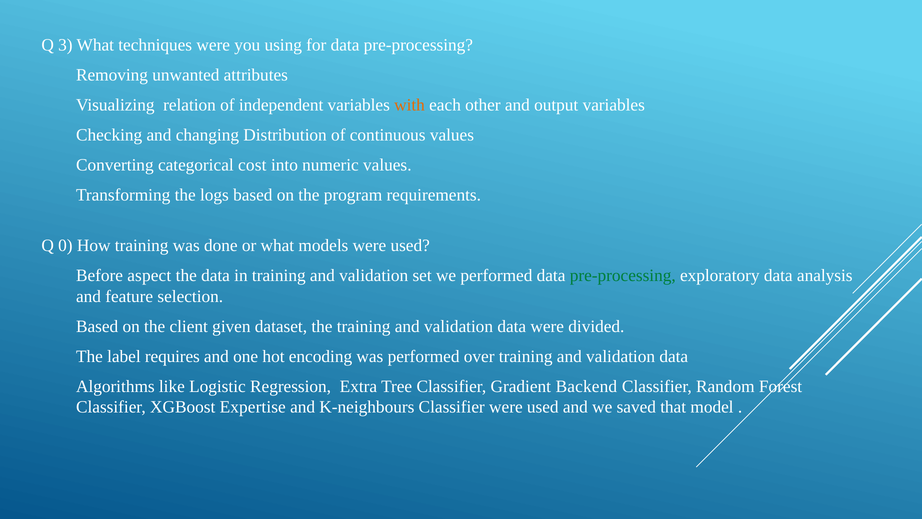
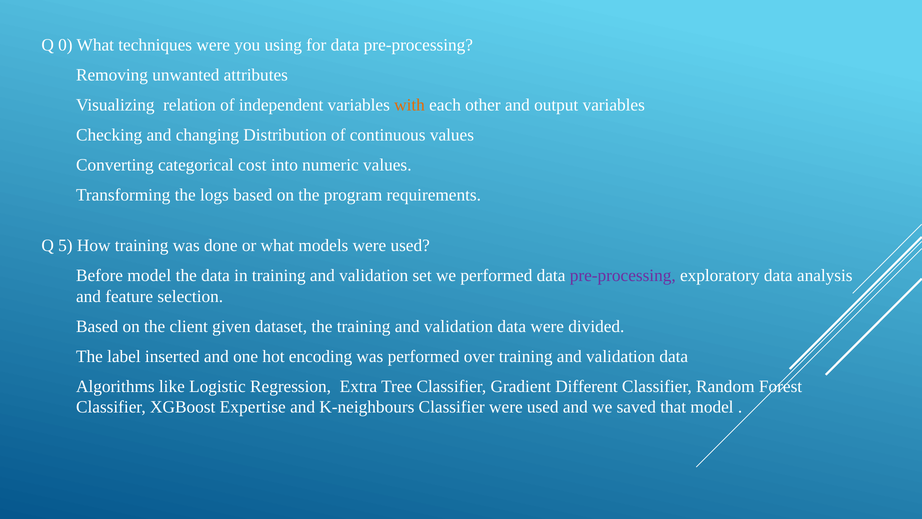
3: 3 -> 0
0: 0 -> 5
Before aspect: aspect -> model
pre-processing at (623, 276) colour: green -> purple
requires: requires -> inserted
Backend: Backend -> Different
